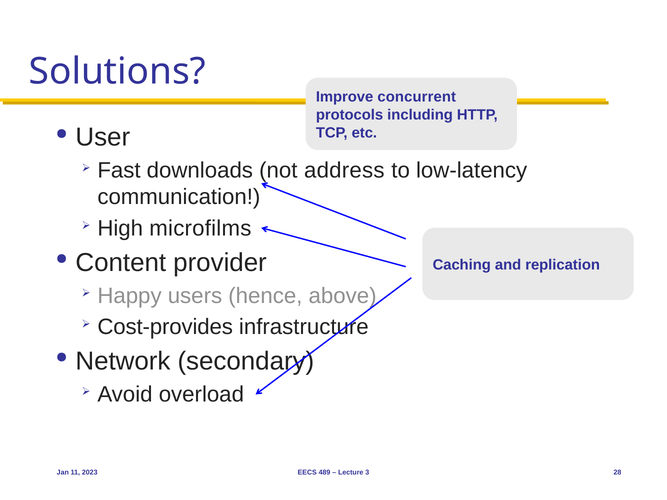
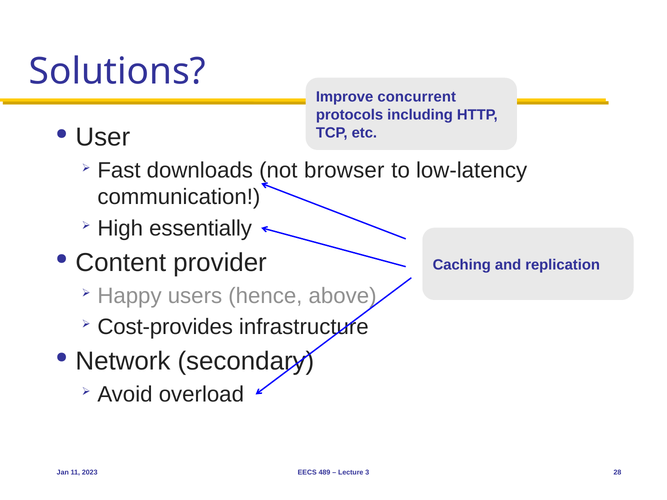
address: address -> browser
microfilms: microfilms -> essentially
